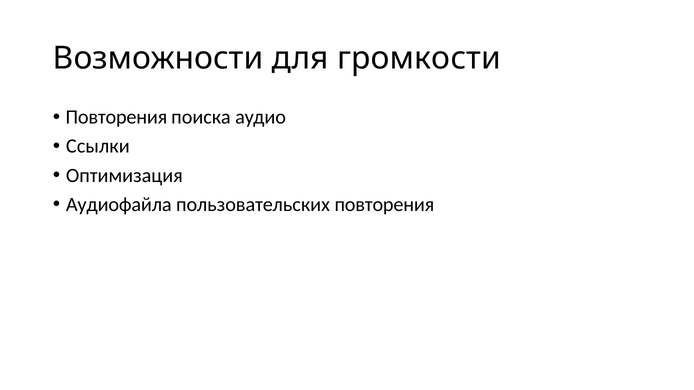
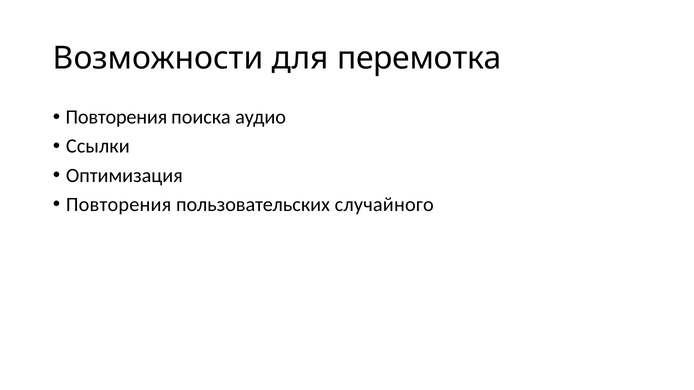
громкости: громкости -> перемотка
Аудиофайла at (119, 205): Аудиофайла -> Повторения
пользовательских повторения: повторения -> случайного
